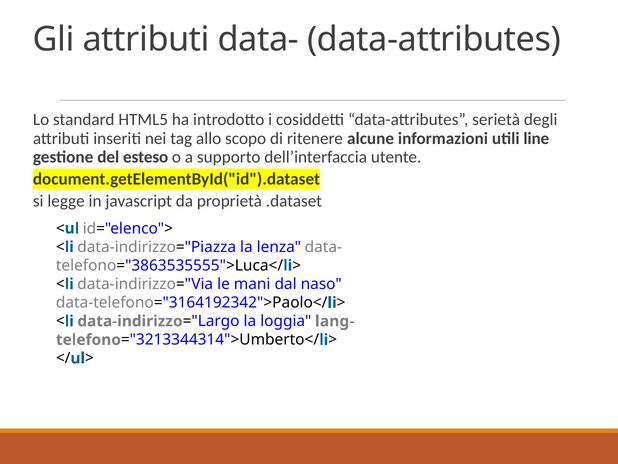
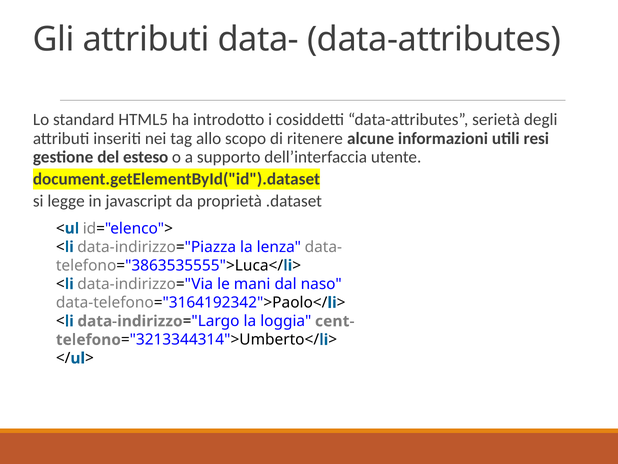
line: line -> resi
lang-: lang- -> cent-
